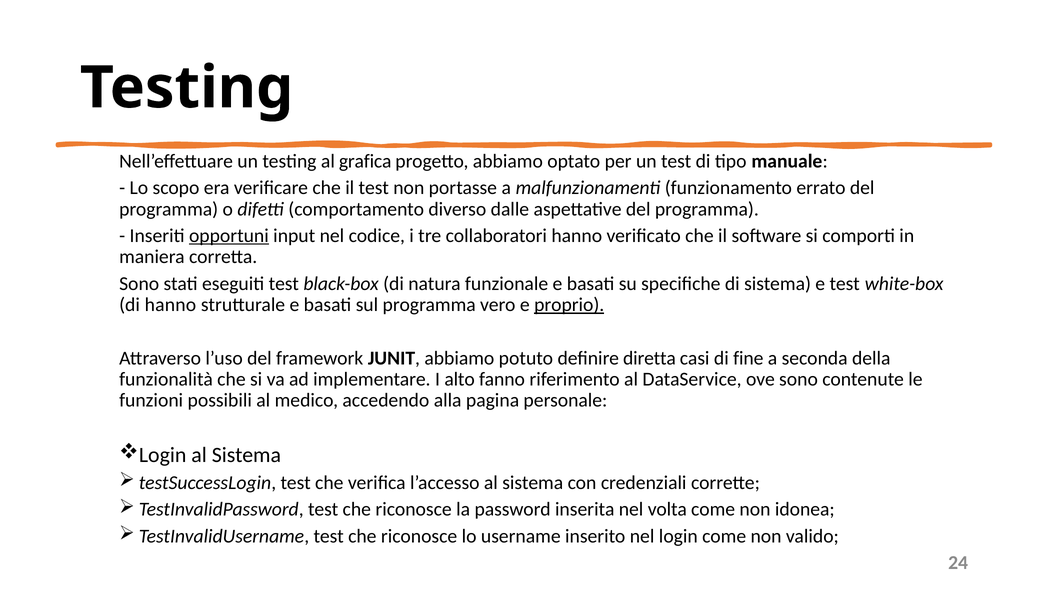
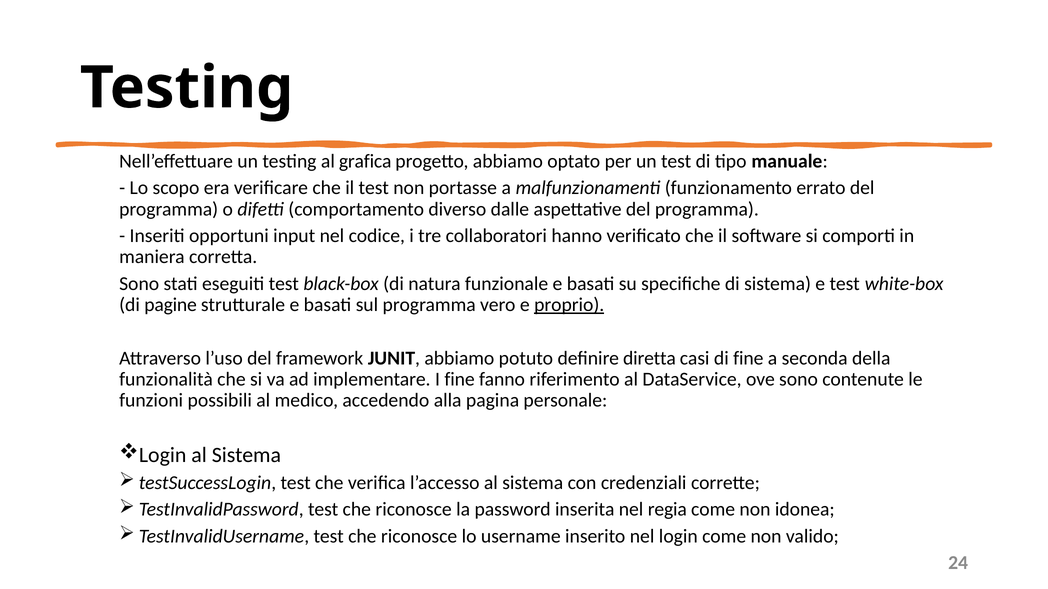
opportuni underline: present -> none
di hanno: hanno -> pagine
I alto: alto -> fine
volta: volta -> regia
